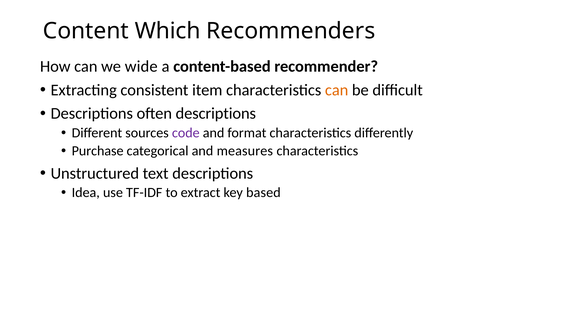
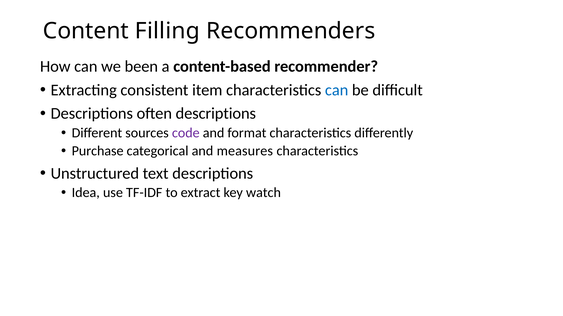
Which: Which -> Filling
wide: wide -> been
can at (337, 90) colour: orange -> blue
based: based -> watch
